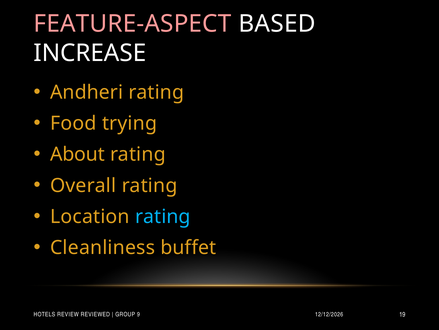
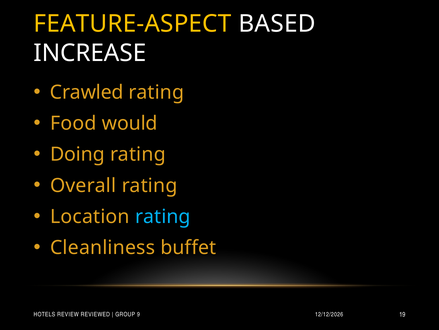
FEATURE-ASPECT colour: pink -> yellow
Andheri: Andheri -> Crawled
trying: trying -> would
About: About -> Doing
